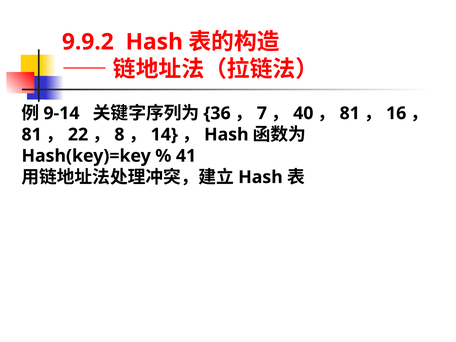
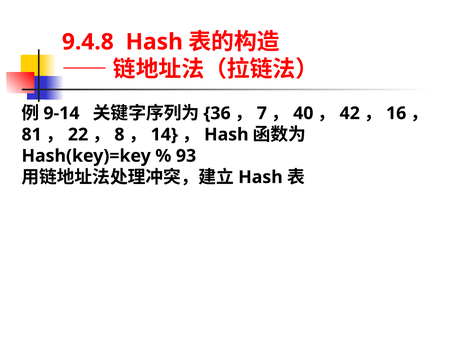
9.9.2: 9.9.2 -> 9.4.8
81 at (350, 113): 81 -> 42
41: 41 -> 93
